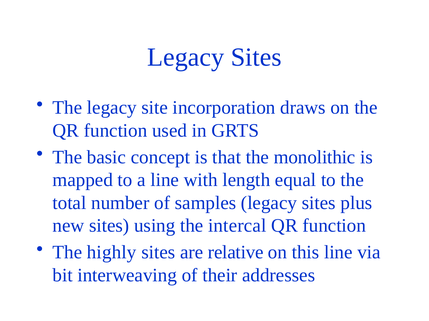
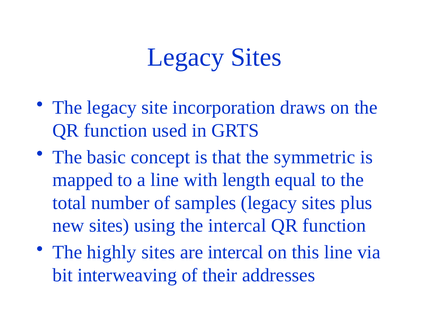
monolithic: monolithic -> symmetric
are relative: relative -> intercal
